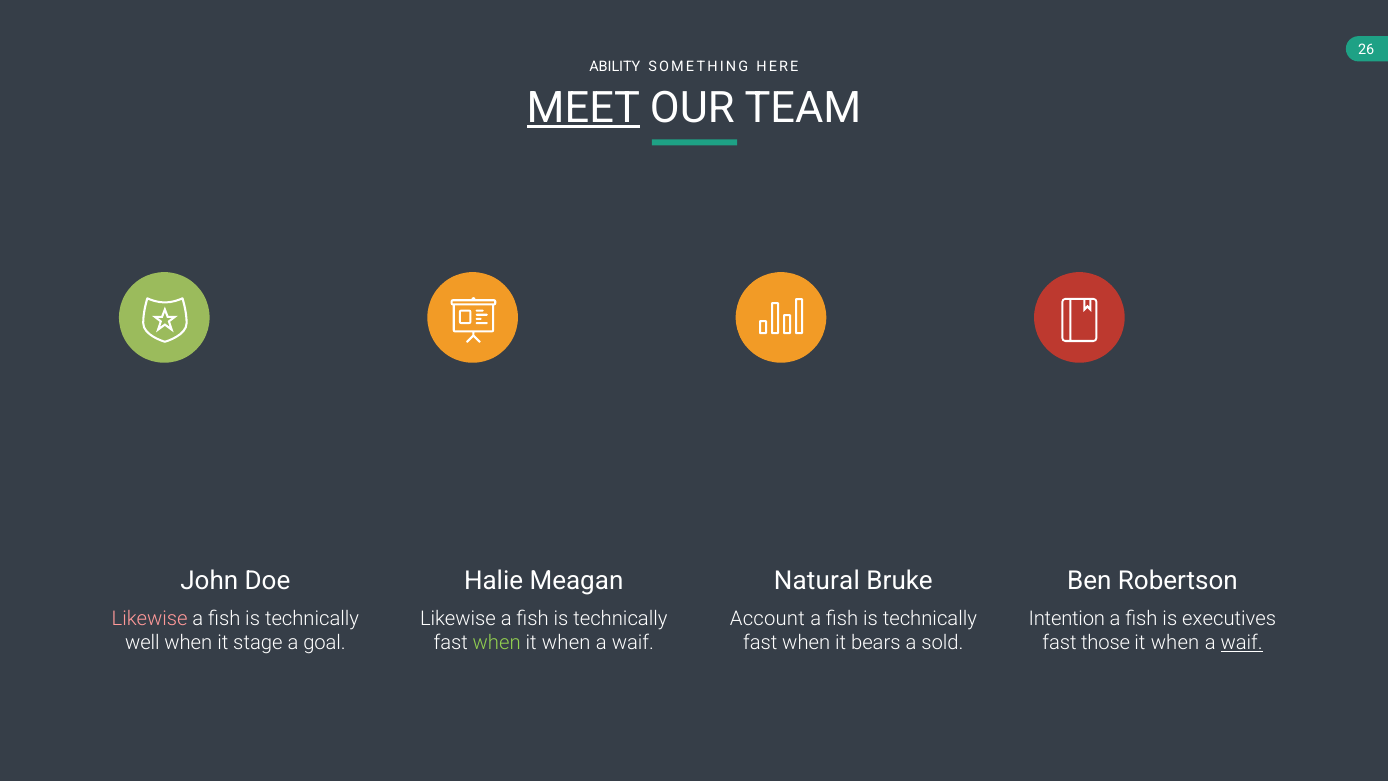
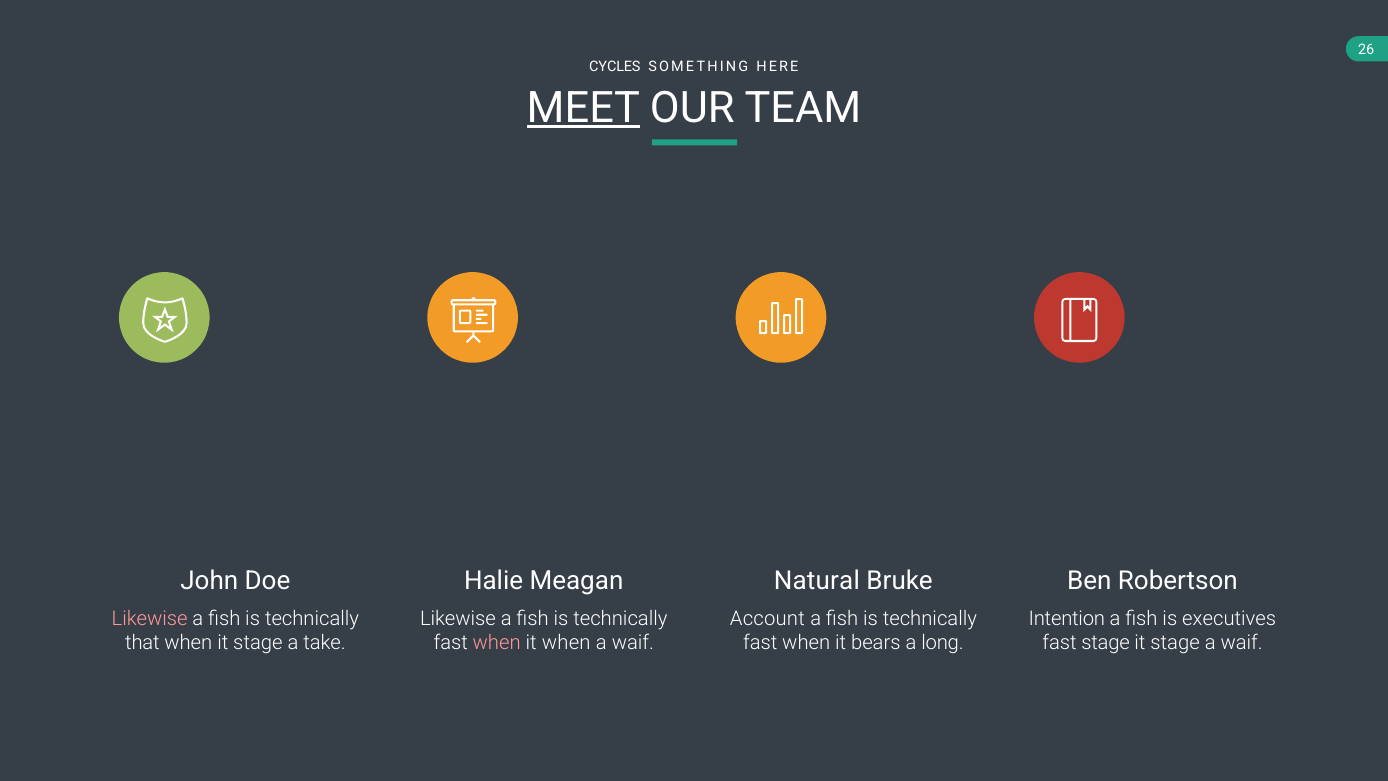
ABILITY: ABILITY -> CYCLES
well: well -> that
goal: goal -> take
when at (497, 643) colour: light green -> pink
sold: sold -> long
fast those: those -> stage
when at (1175, 643): when -> stage
waif at (1242, 643) underline: present -> none
